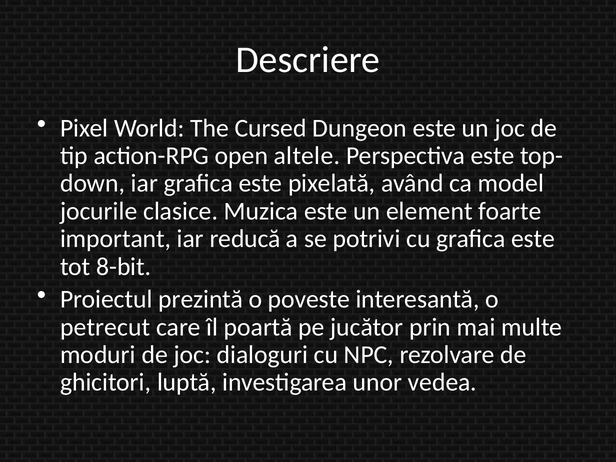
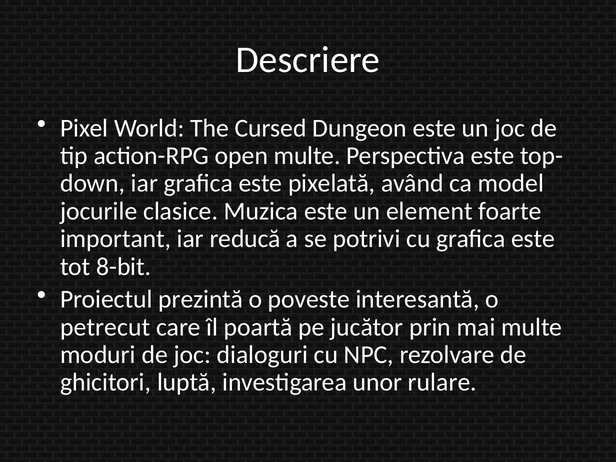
open altele: altele -> multe
vedea: vedea -> rulare
